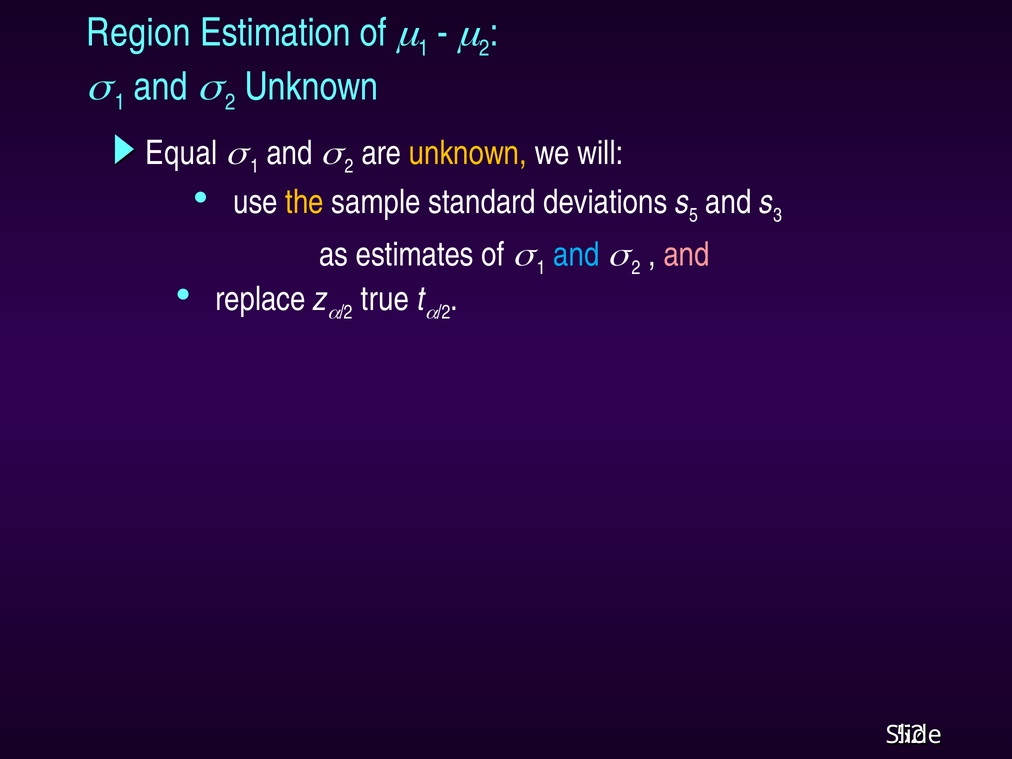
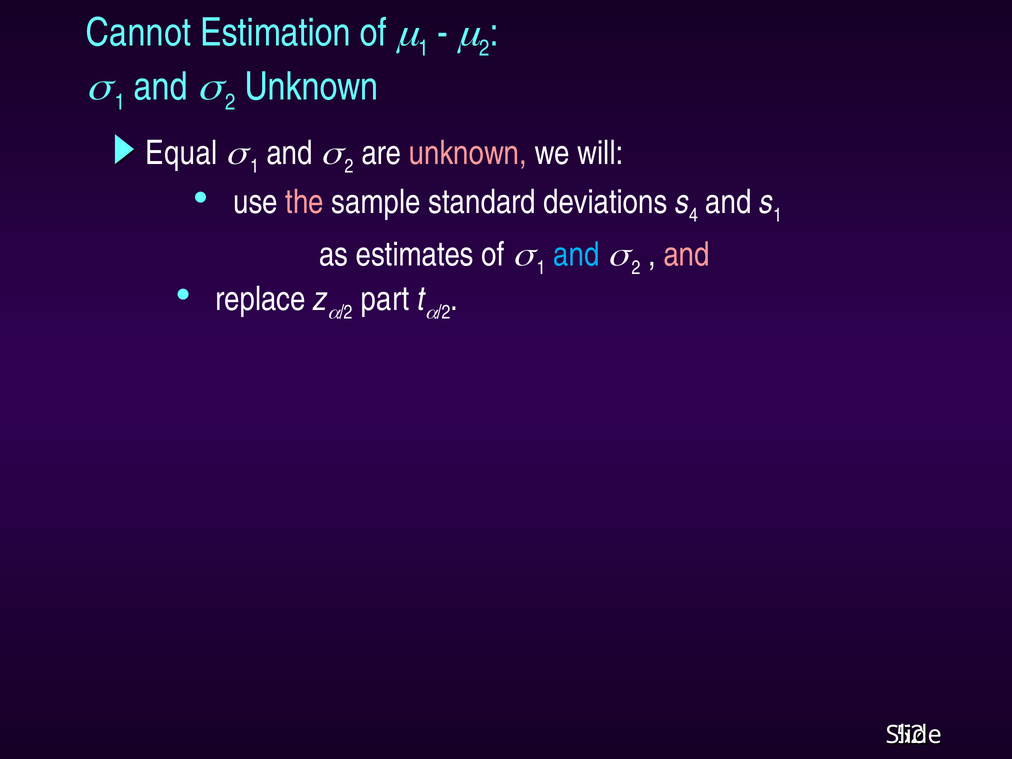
Region: Region -> Cannot
unknown at (468, 153) colour: yellow -> pink
the colour: yellow -> pink
5: 5 -> 4
s 3: 3 -> 1
true: true -> part
